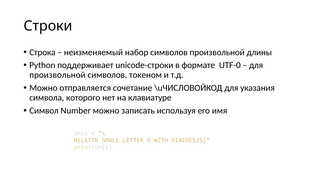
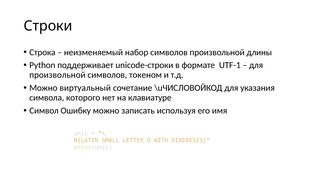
UTF-0: UTF-0 -> UTF-1
отправляется: отправляется -> виртуальный
Number: Number -> Ошибку
